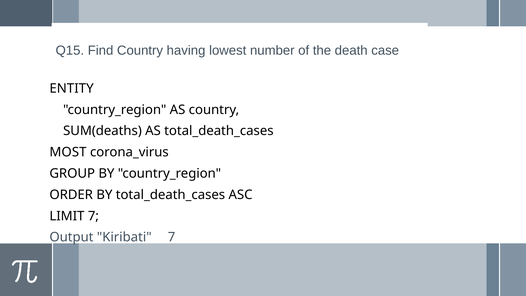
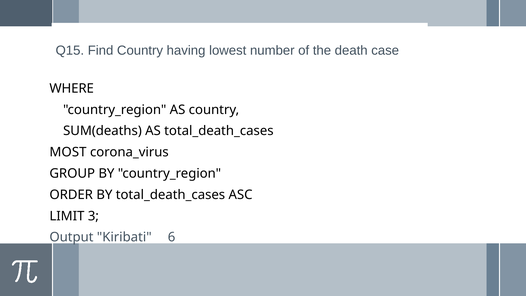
ENTITY: ENTITY -> WHERE
LIMIT 7: 7 -> 3
Kiribati 7: 7 -> 6
